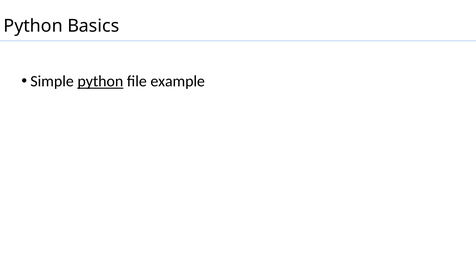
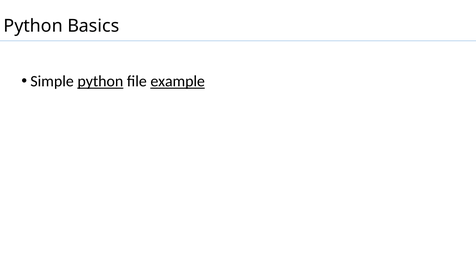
example underline: none -> present
